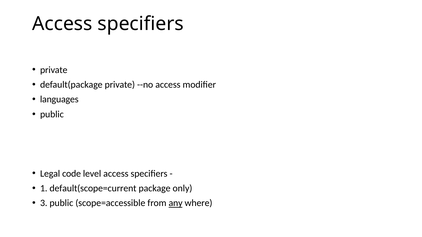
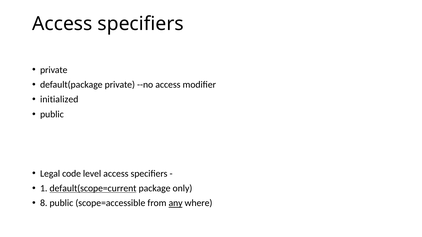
languages: languages -> initialized
default(scope=current underline: none -> present
3: 3 -> 8
